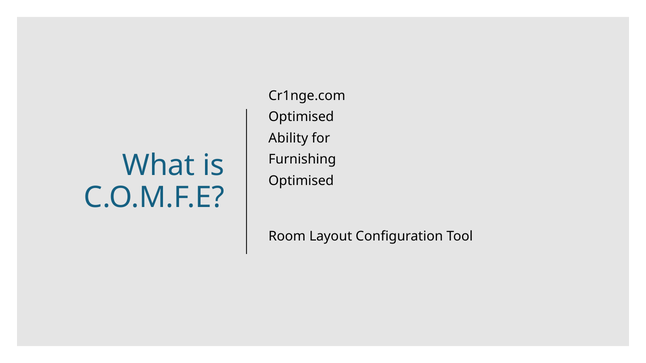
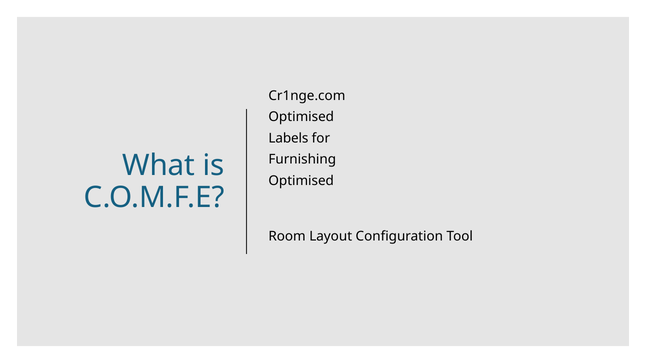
Ability: Ability -> Labels
